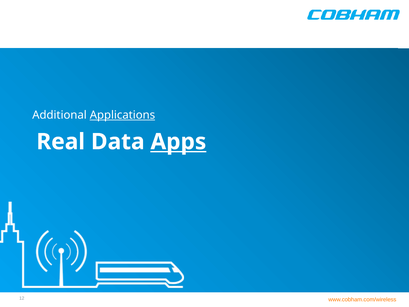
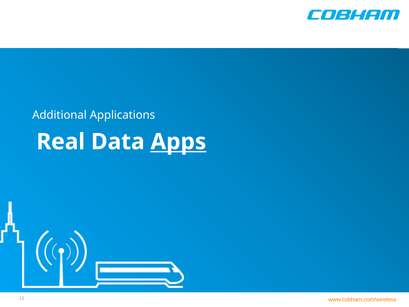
Applications underline: present -> none
